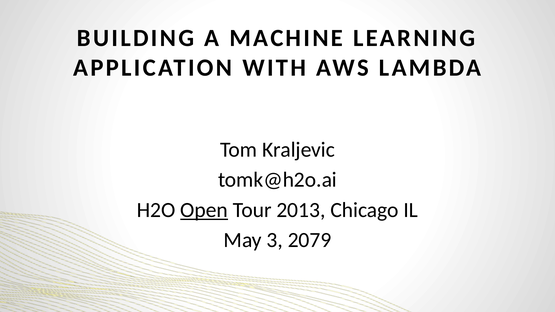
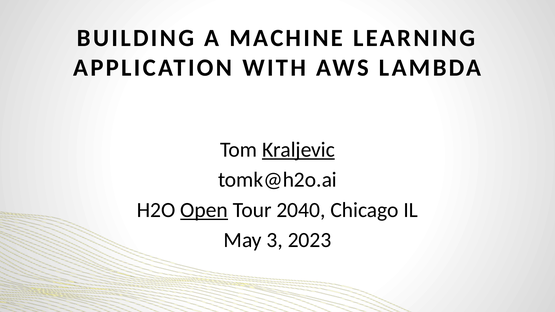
Kraljevic underline: none -> present
2013: 2013 -> 2040
2079: 2079 -> 2023
